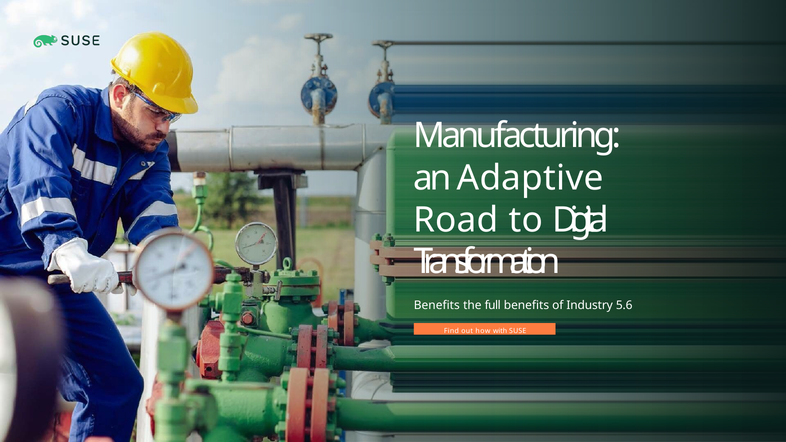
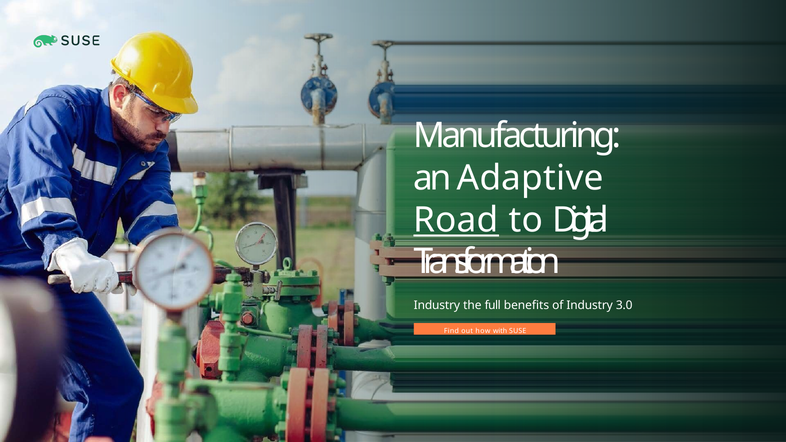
Road underline: none -> present
Benefits at (437, 306): Benefits -> Industry
5.6: 5.6 -> 3.0
